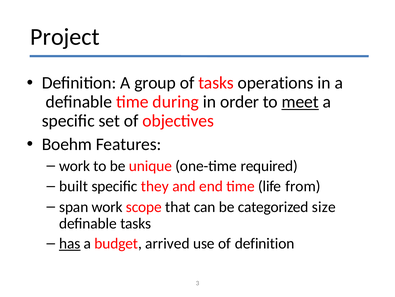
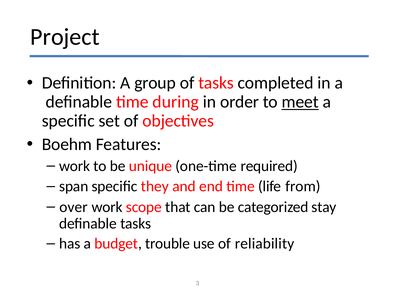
operations: operations -> completed
built: built -> span
span: span -> over
size: size -> stay
has underline: present -> none
arrived: arrived -> trouble
of definition: definition -> reliability
